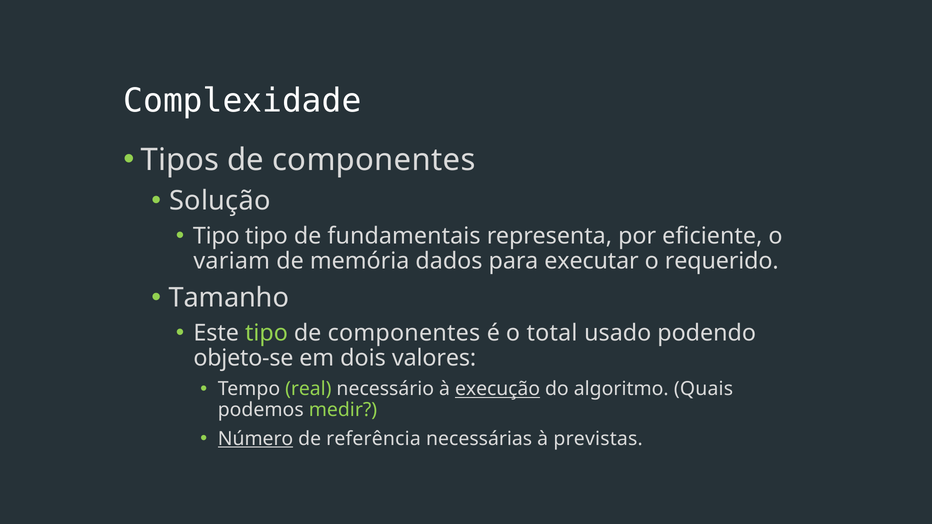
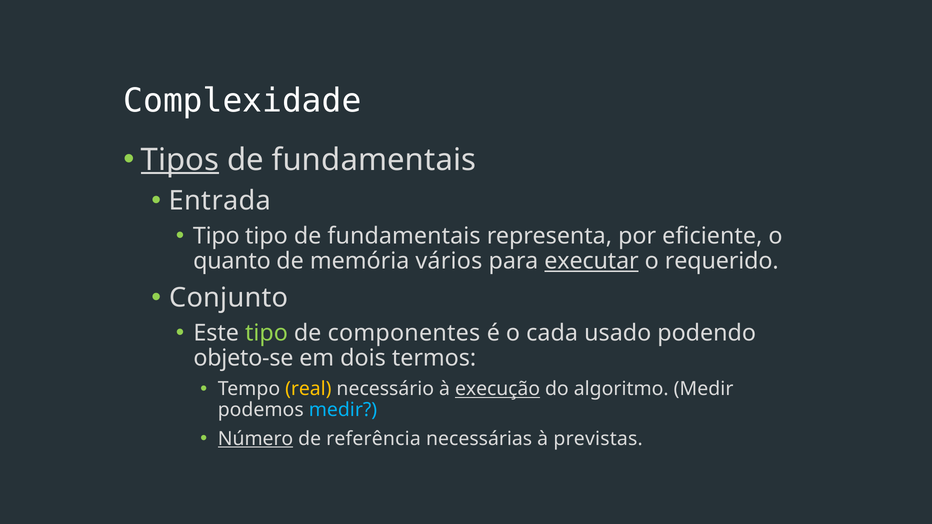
Tipos underline: none -> present
componentes at (374, 160): componentes -> fundamentais
Solução: Solução -> Entrada
variam: variam -> quanto
dados: dados -> vários
executar underline: none -> present
Tamanho: Tamanho -> Conjunto
total: total -> cada
valores: valores -> termos
real colour: light green -> yellow
algoritmo Quais: Quais -> Medir
medir at (343, 410) colour: light green -> light blue
